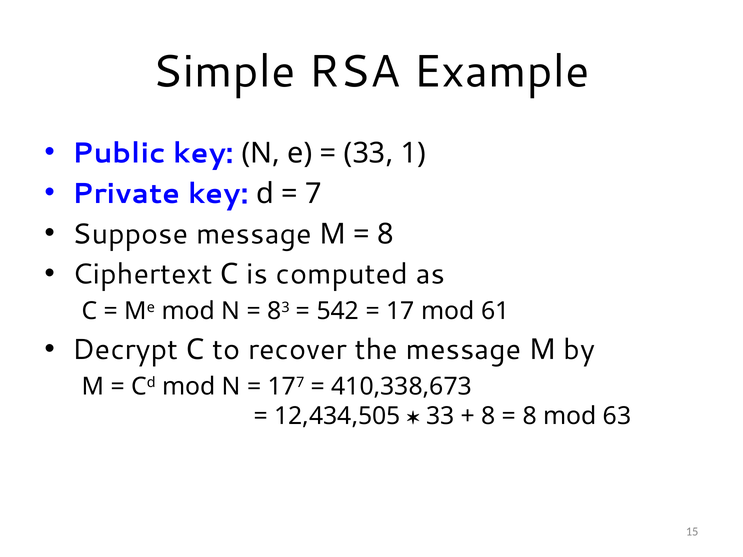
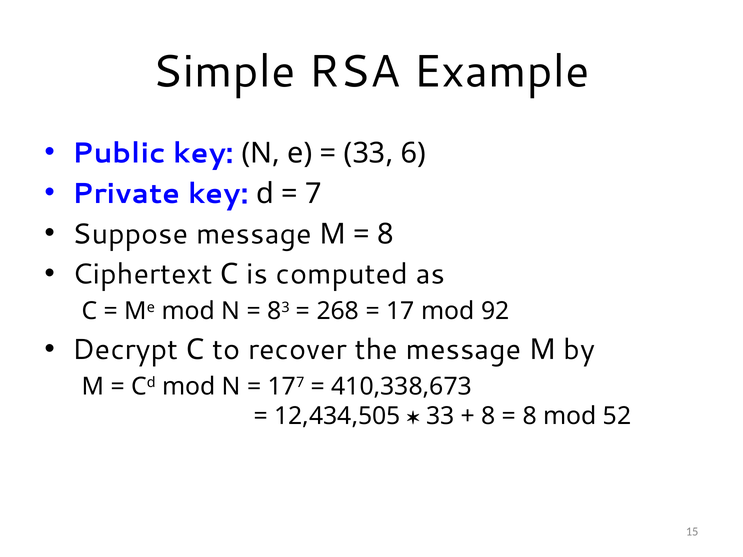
1: 1 -> 6
542: 542 -> 268
61: 61 -> 92
63: 63 -> 52
